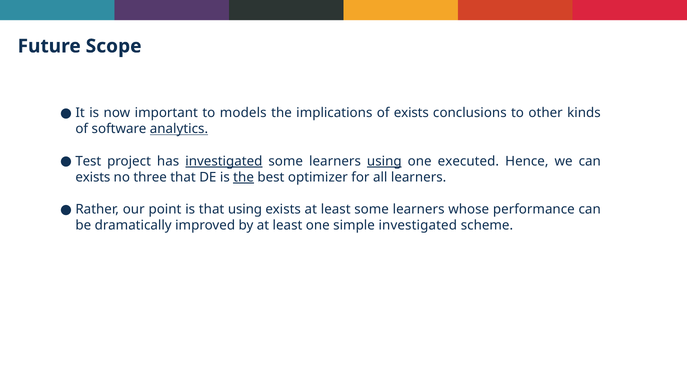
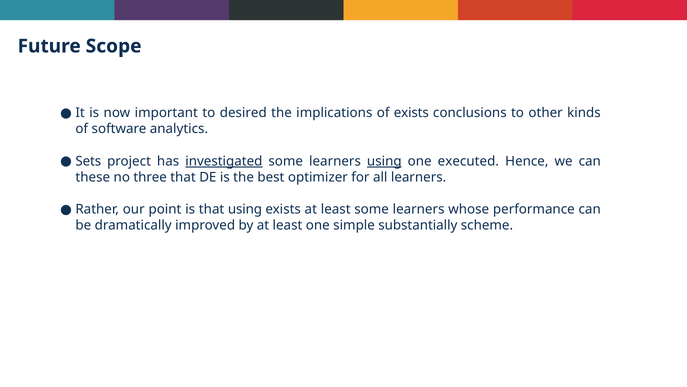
models: models -> desired
analytics underline: present -> none
Test: Test -> Sets
exists at (93, 177): exists -> these
the at (244, 177) underline: present -> none
simple investigated: investigated -> substantially
